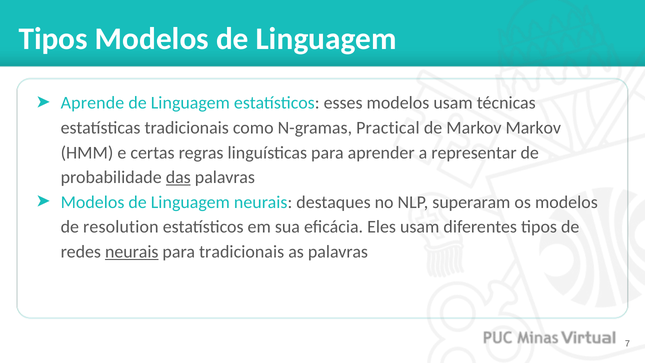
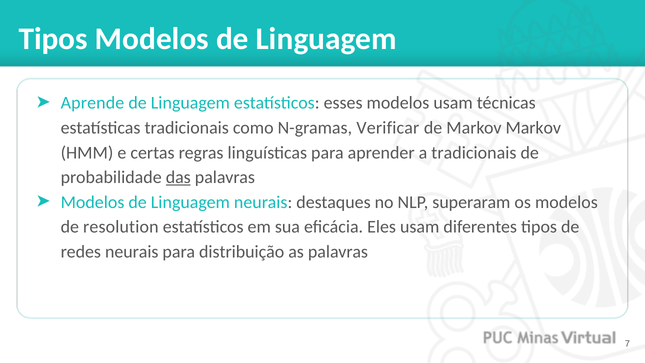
Practical: Practical -> Verificar
a representar: representar -> tradicionais
neurais at (132, 252) underline: present -> none
para tradicionais: tradicionais -> distribuição
